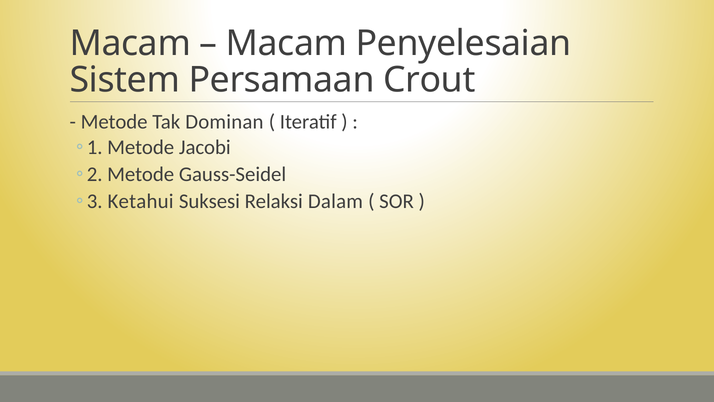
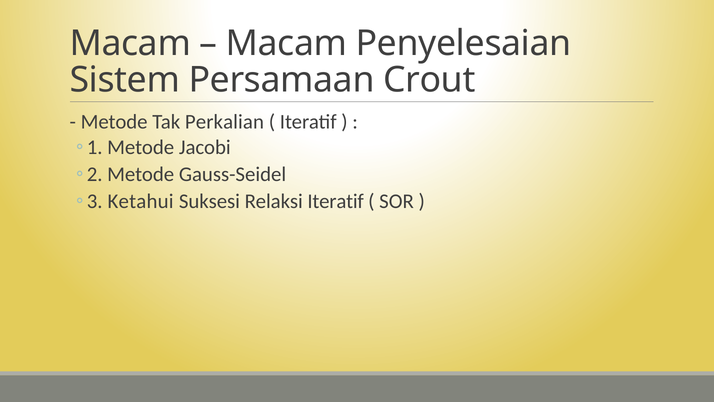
Dominan: Dominan -> Perkalian
Relaksi Dalam: Dalam -> Iteratif
